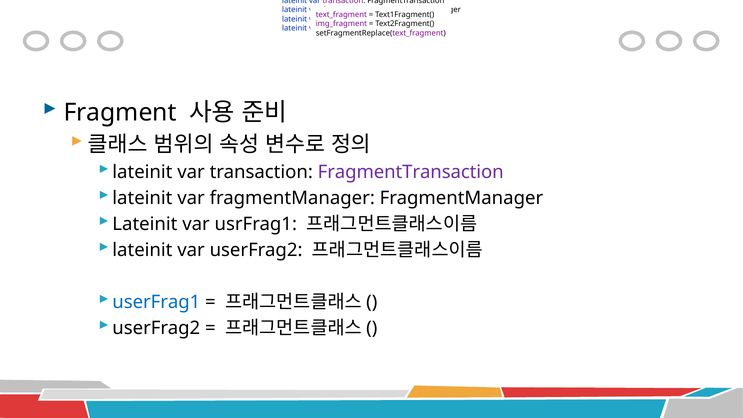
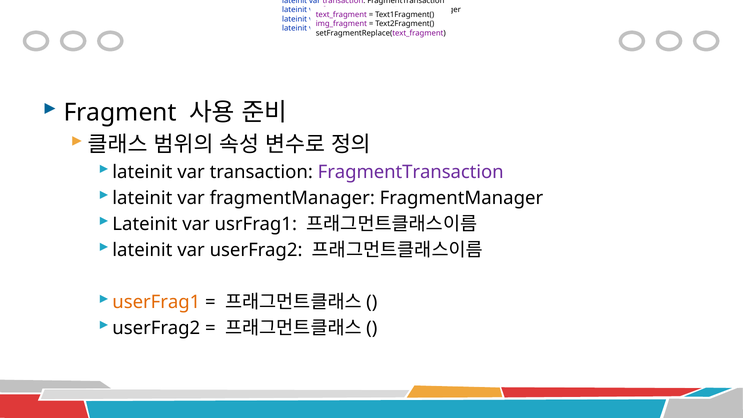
userFrag1 colour: blue -> orange
